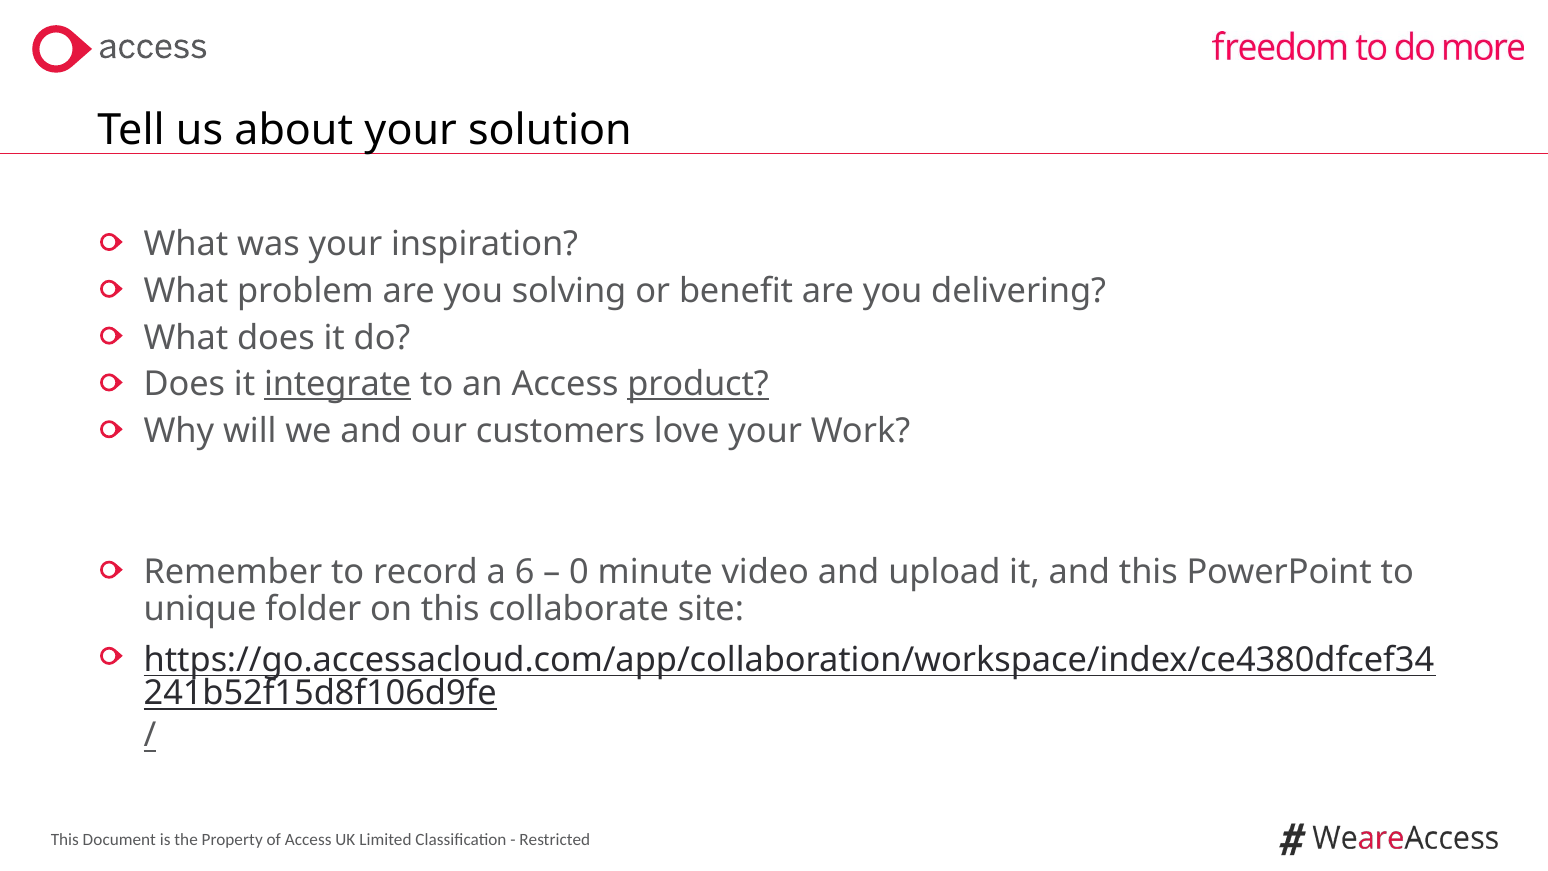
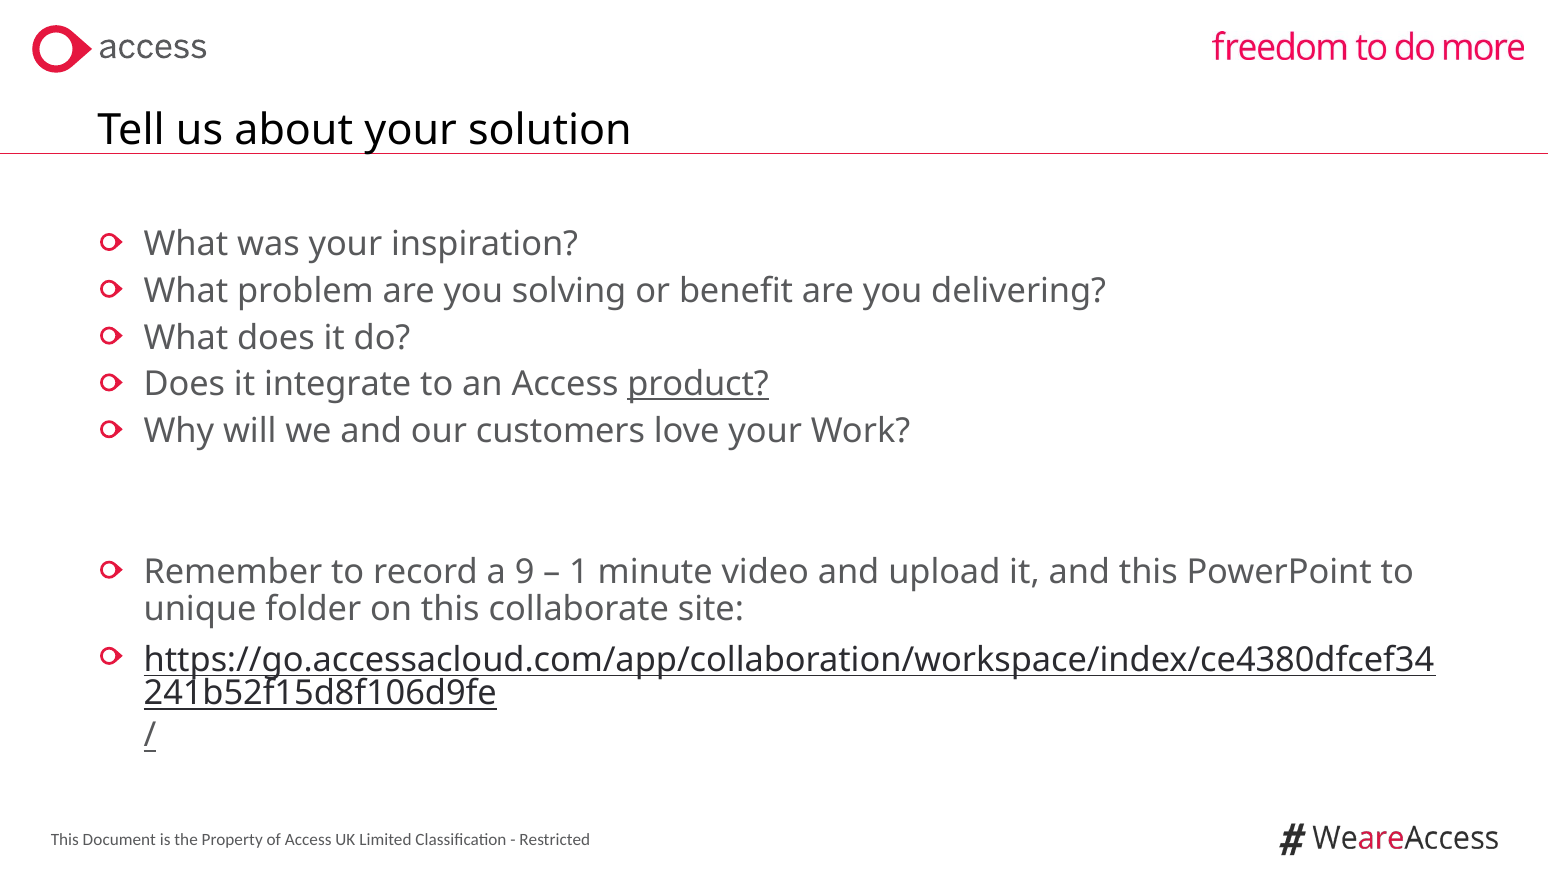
integrate underline: present -> none
6: 6 -> 9
0: 0 -> 1
